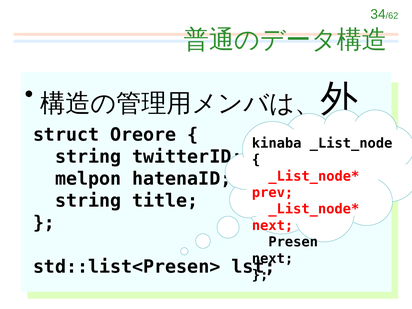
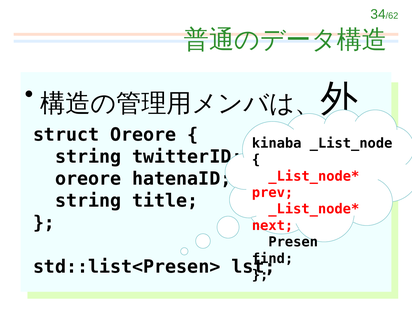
melpon at (88, 179): melpon -> oreore
next at (273, 259): next -> find
